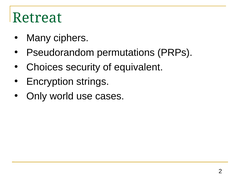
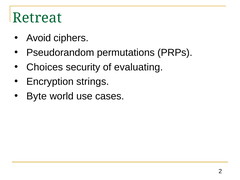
Many: Many -> Avoid
equivalent: equivalent -> evaluating
Only: Only -> Byte
